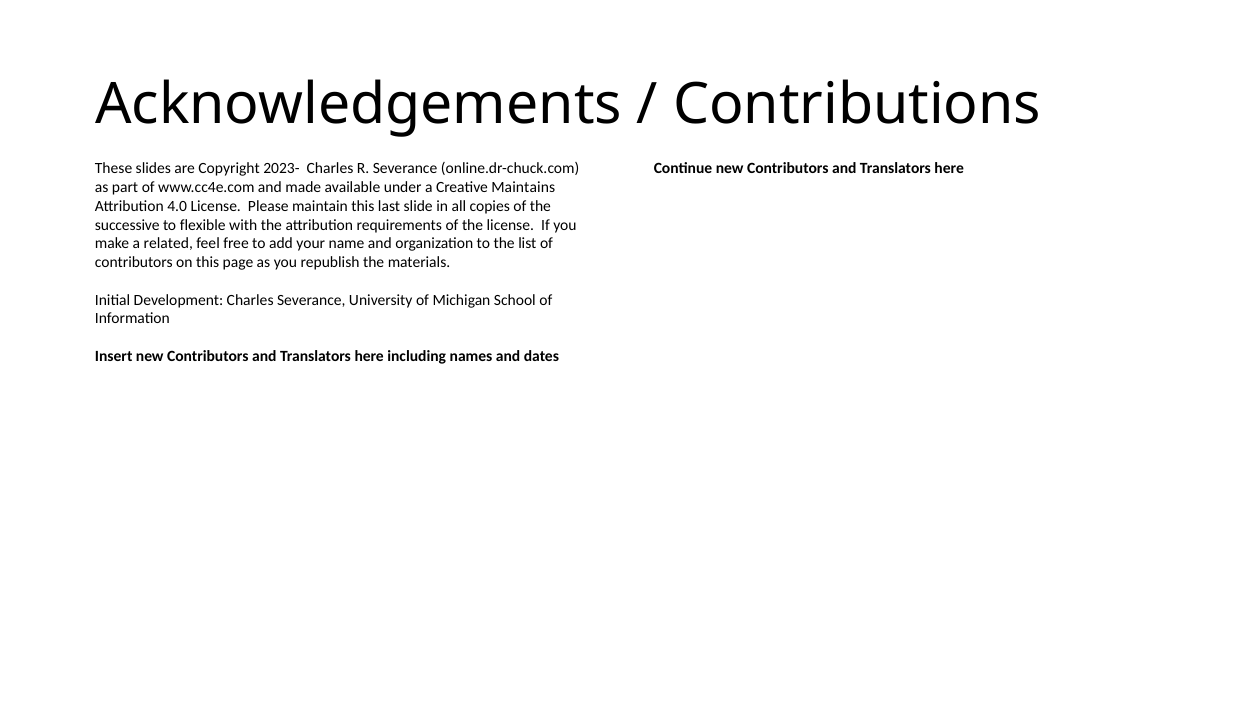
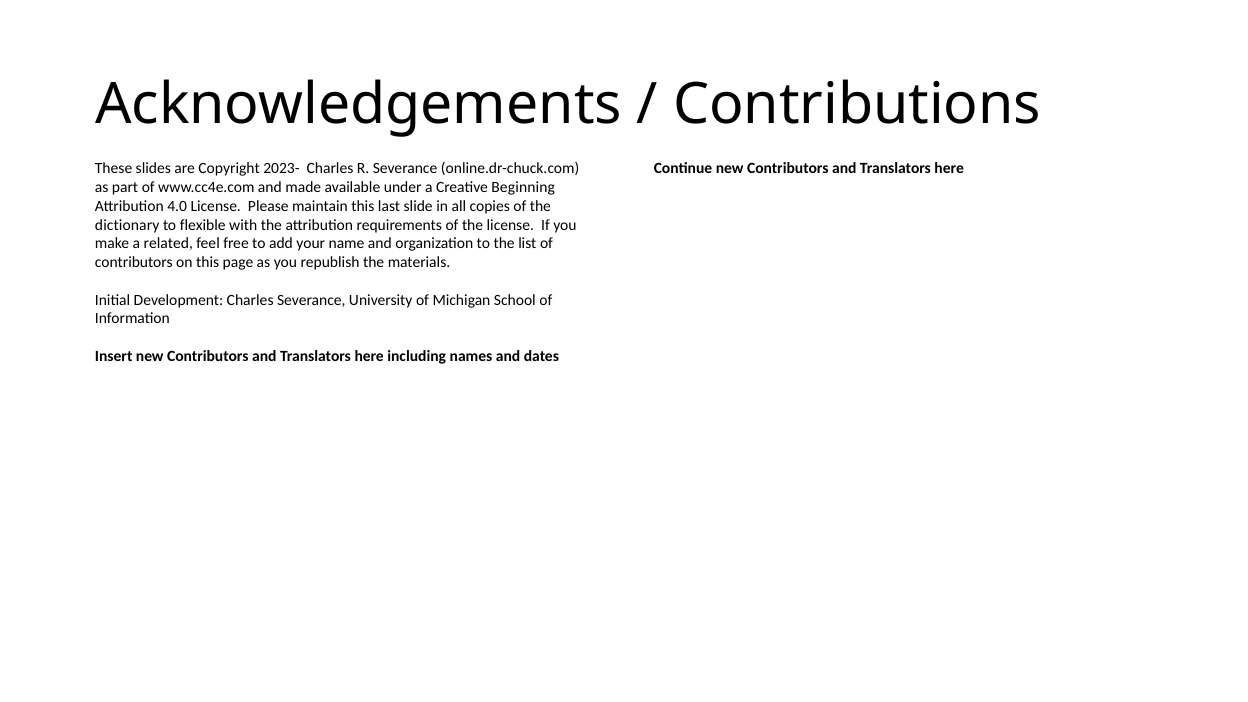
Maintains: Maintains -> Beginning
successive: successive -> dictionary
